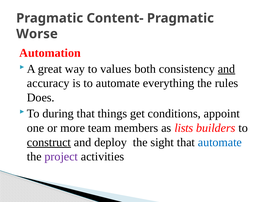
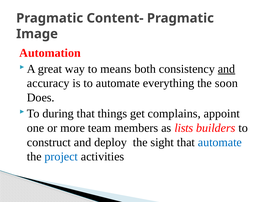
Worse: Worse -> Image
values: values -> means
rules: rules -> soon
conditions: conditions -> complains
construct underline: present -> none
project colour: purple -> blue
